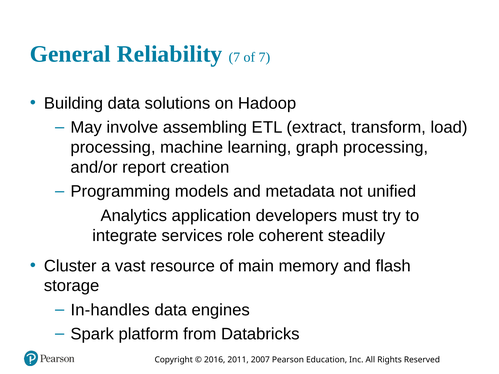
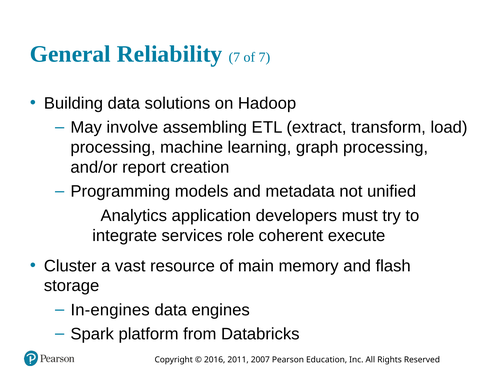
steadily: steadily -> execute
In-handles: In-handles -> In-engines
